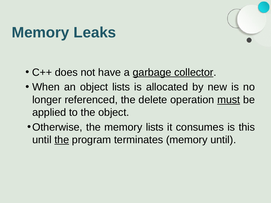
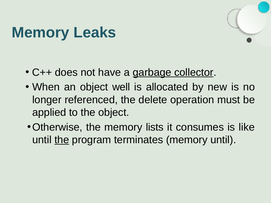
object lists: lists -> well
must underline: present -> none
this: this -> like
